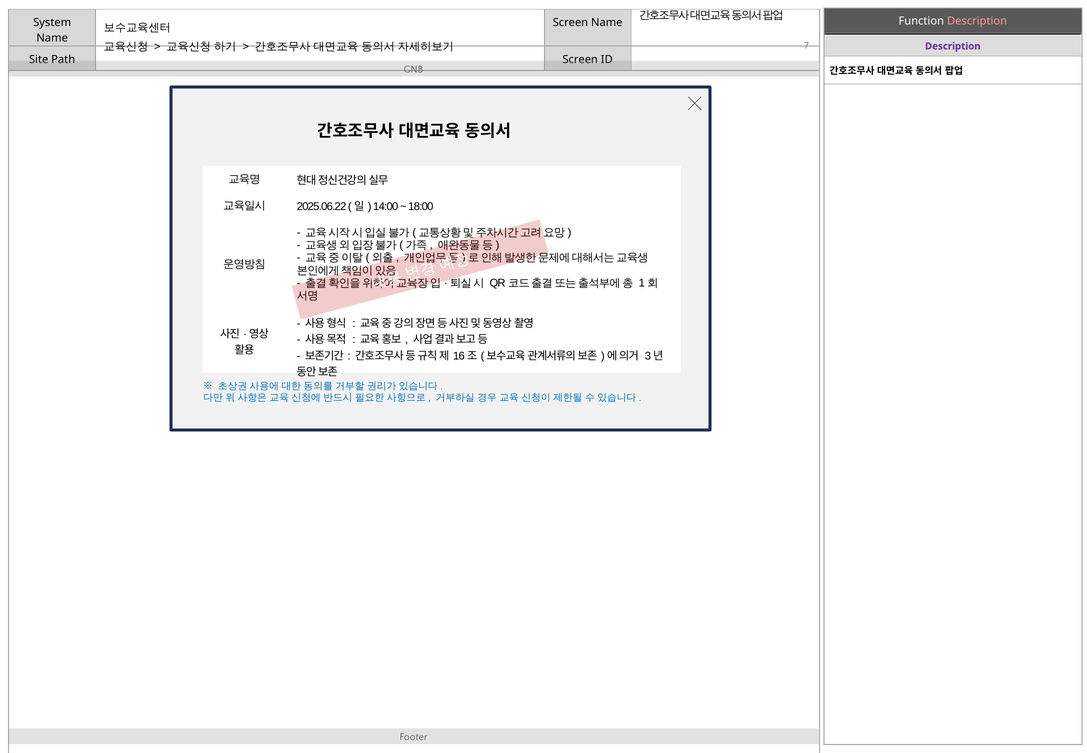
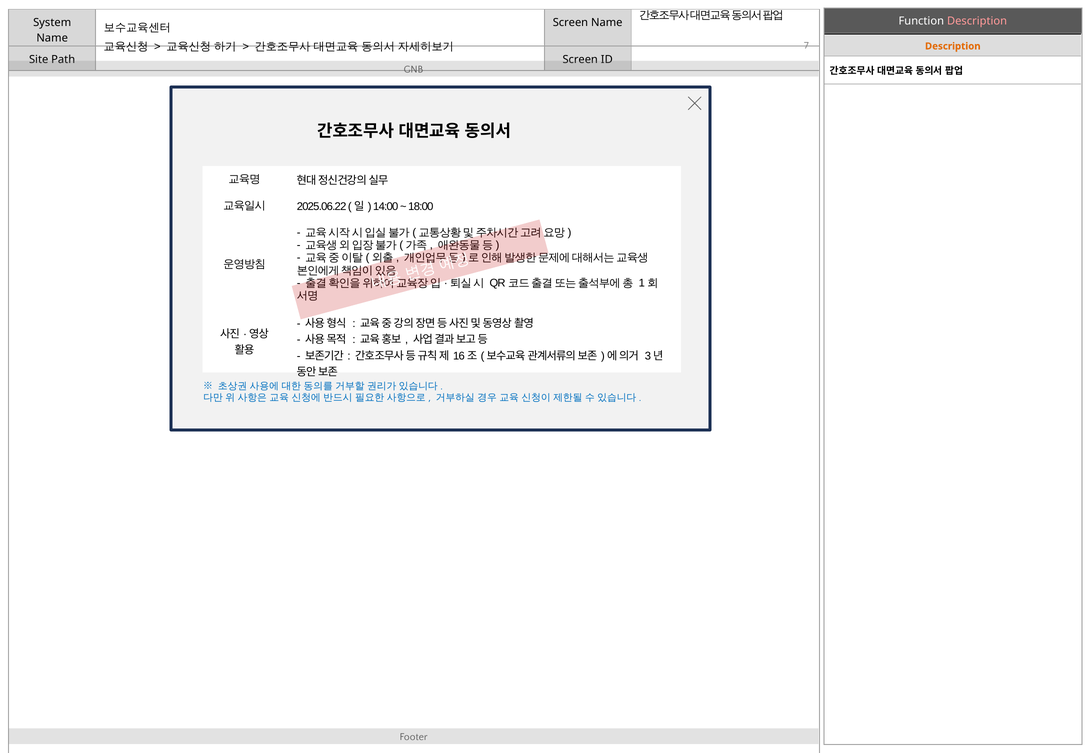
Description at (953, 46) colour: purple -> orange
